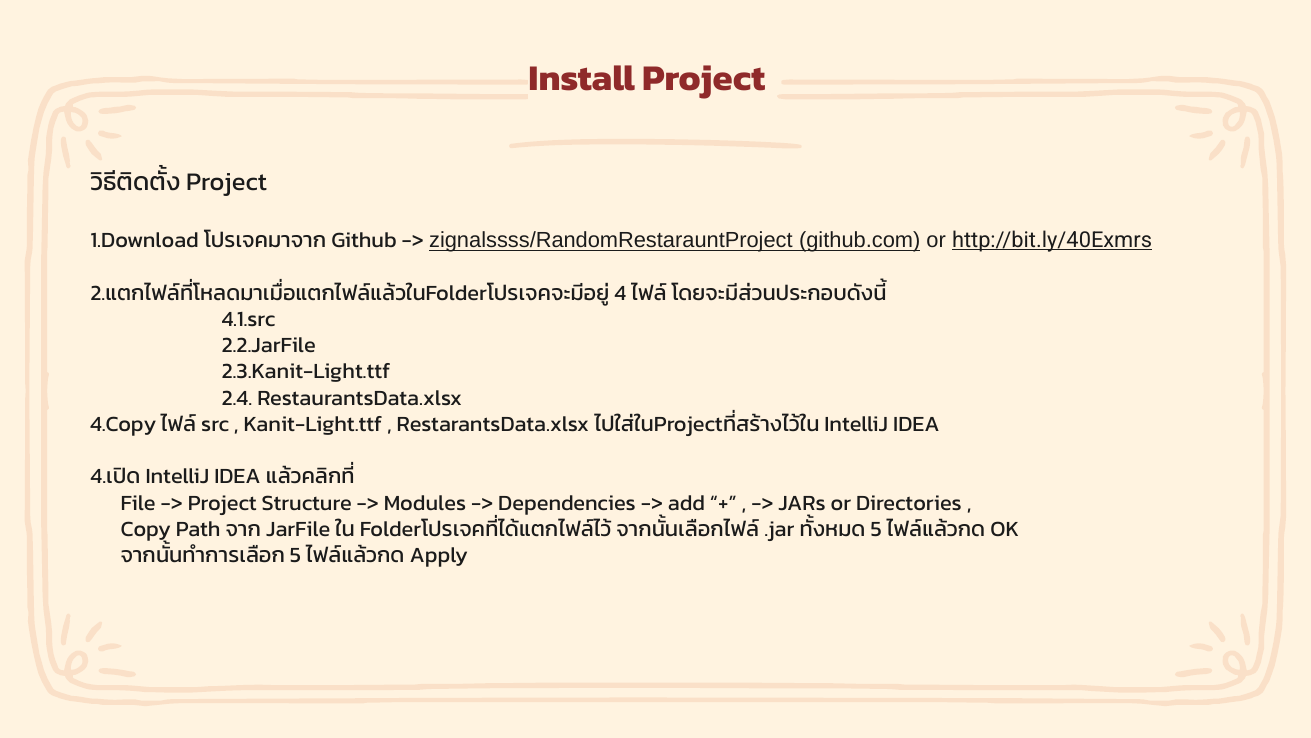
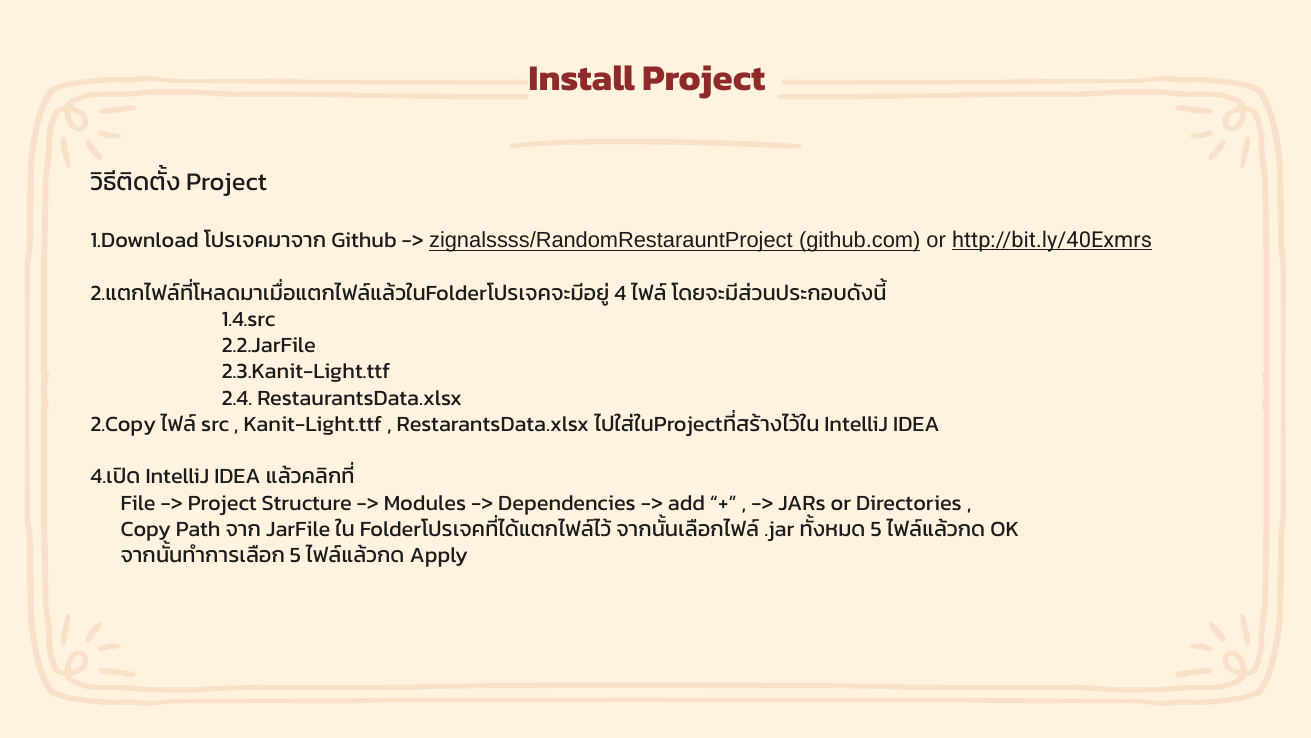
4.1.src: 4.1.src -> 1.4.src
4.Copy: 4.Copy -> 2.Copy
